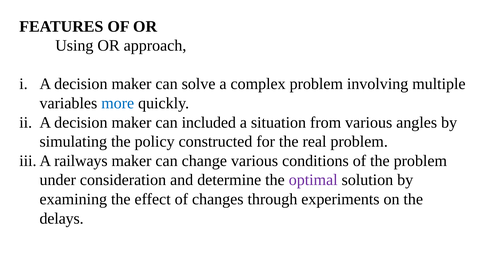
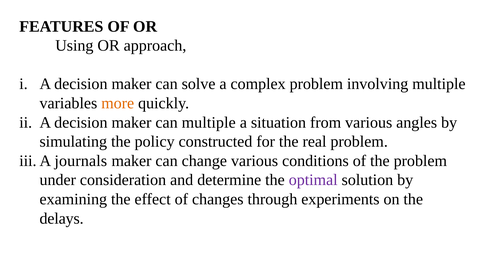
more colour: blue -> orange
can included: included -> multiple
railways: railways -> journals
